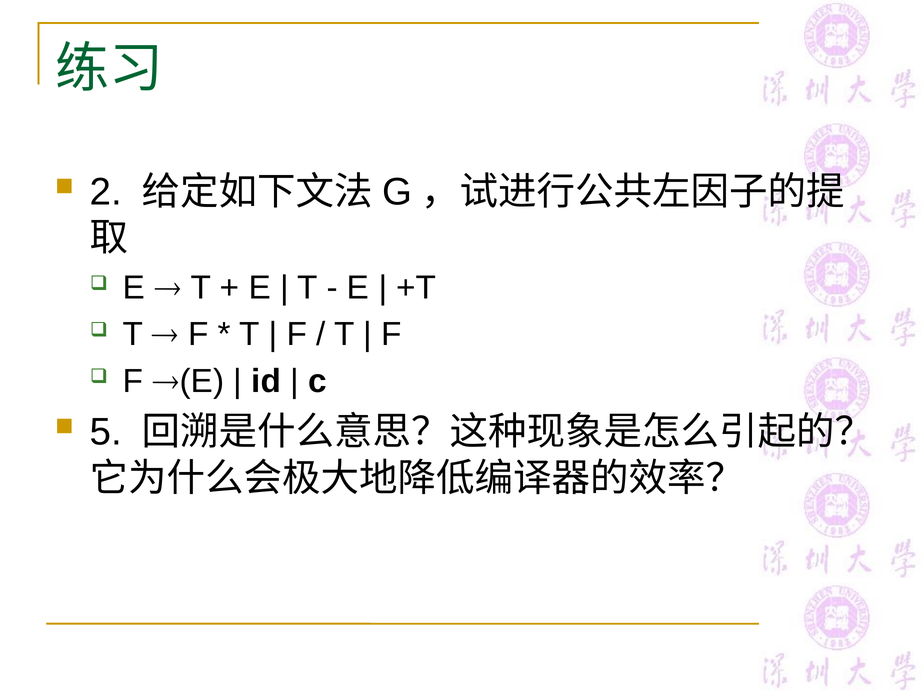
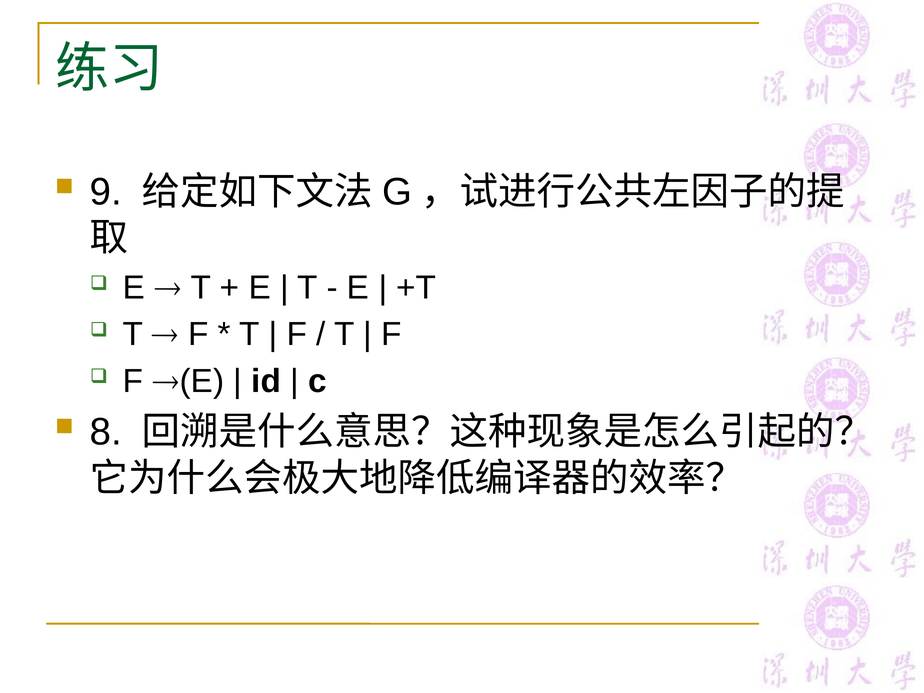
2: 2 -> 9
5: 5 -> 8
